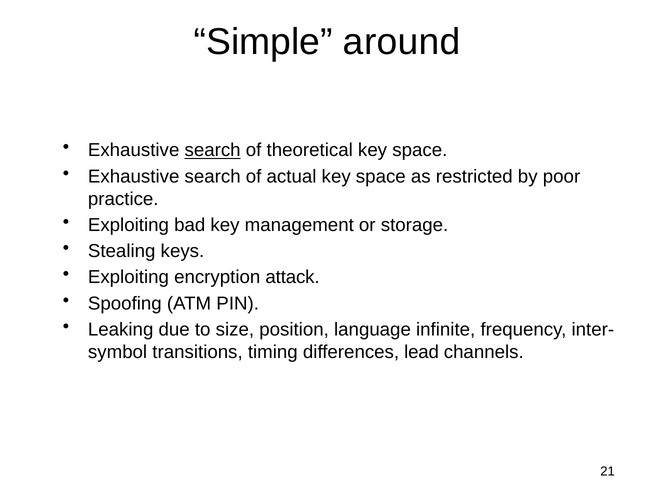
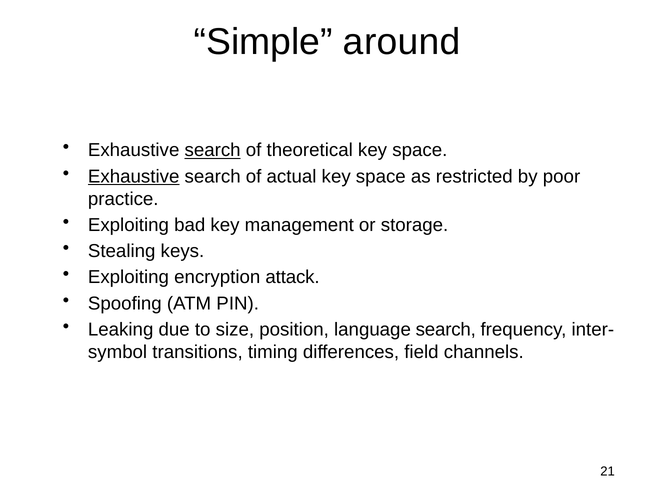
Exhaustive at (134, 176) underline: none -> present
language infinite: infinite -> search
lead: lead -> field
